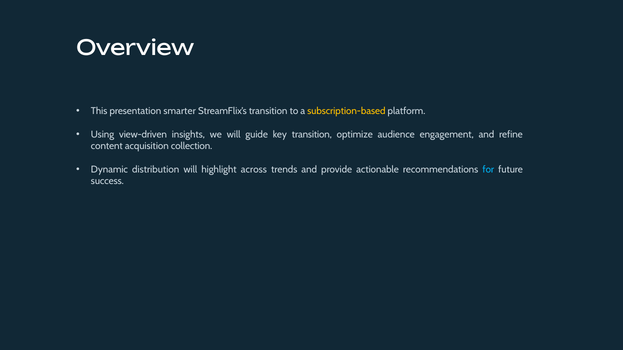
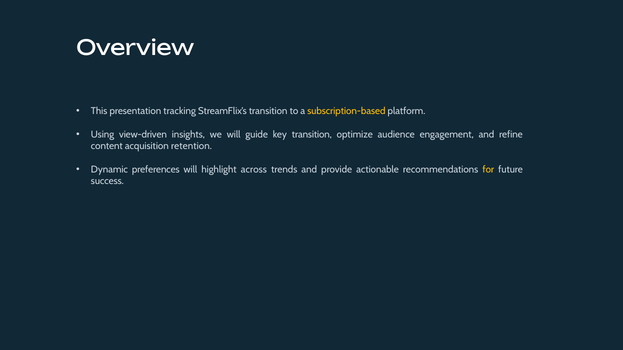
smarter: smarter -> tracking
collection: collection -> retention
distribution: distribution -> preferences
for colour: light blue -> yellow
